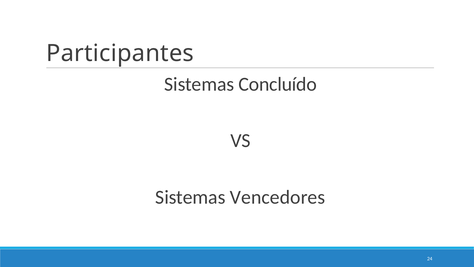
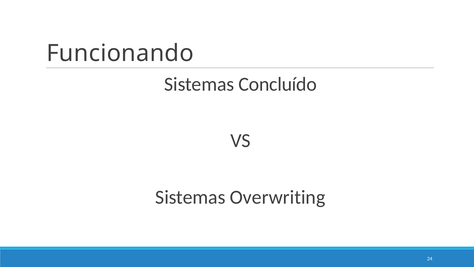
Participantes: Participantes -> Funcionando
Vencedores: Vencedores -> Overwriting
